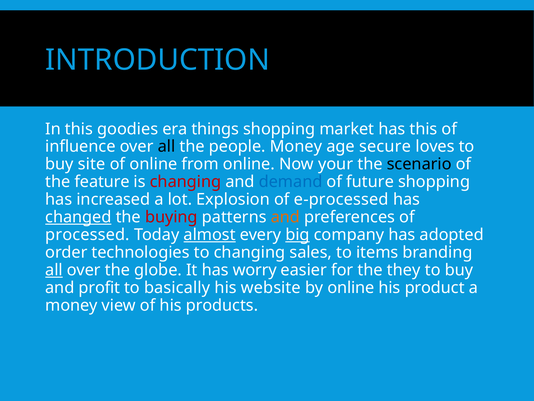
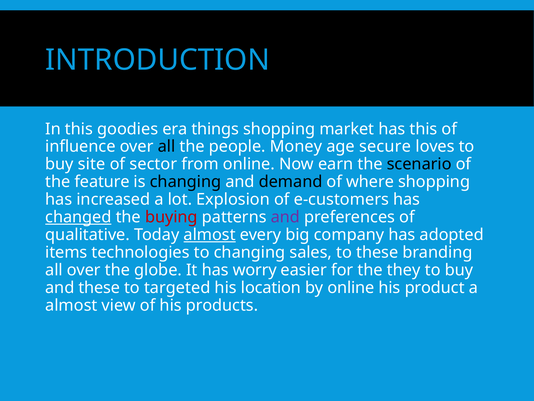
of online: online -> sector
your: your -> earn
changing at (185, 182) colour: red -> black
demand colour: blue -> black
future: future -> where
e-processed: e-processed -> e-customers
and at (285, 217) colour: orange -> purple
processed: processed -> qualitative
big underline: present -> none
order: order -> items
to items: items -> these
all at (54, 270) underline: present -> none
and profit: profit -> these
basically: basically -> targeted
website: website -> location
money at (71, 305): money -> almost
